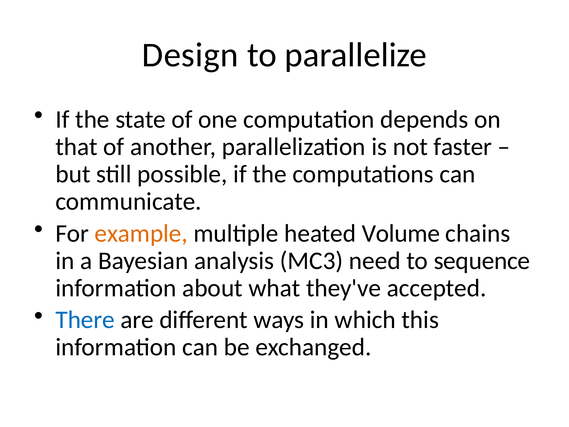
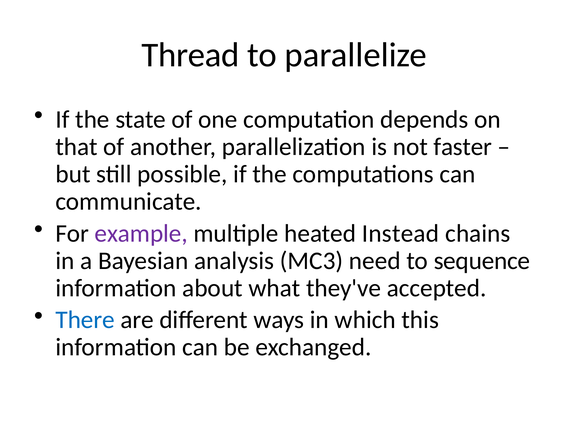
Design: Design -> Thread
example colour: orange -> purple
Volume: Volume -> Instead
